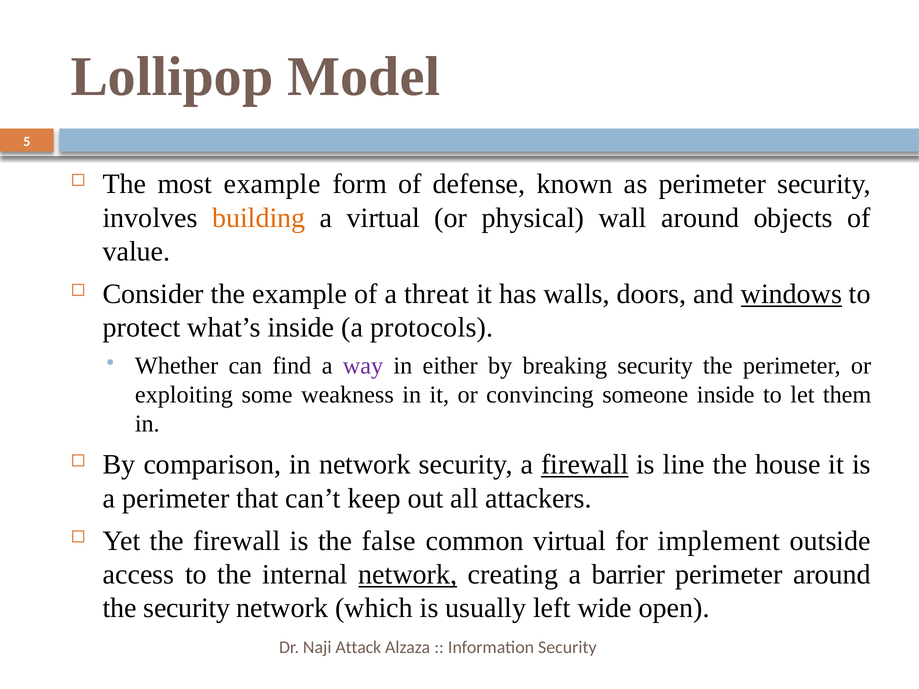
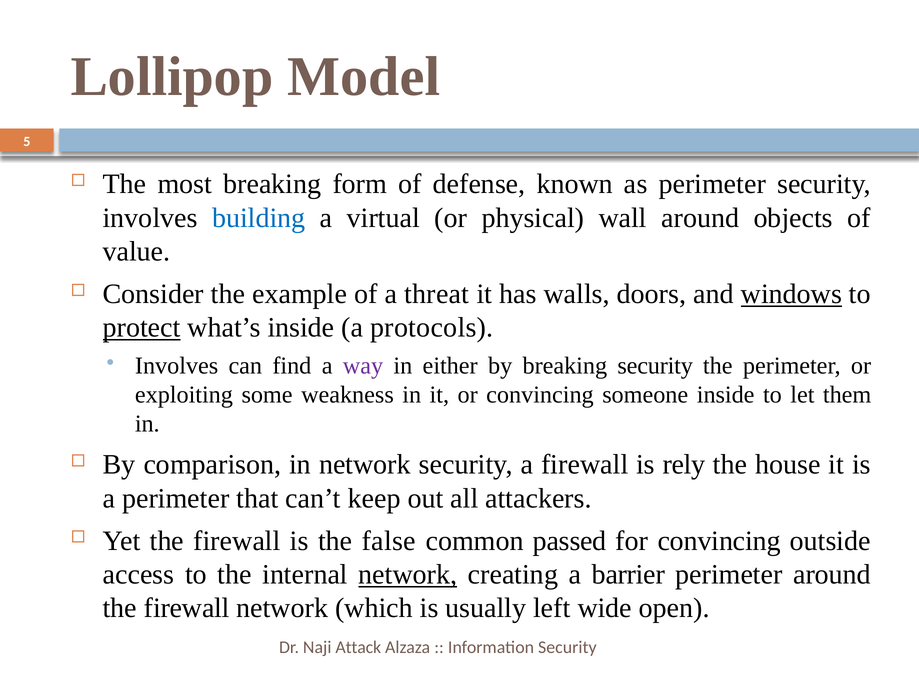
most example: example -> breaking
building colour: orange -> blue
protect underline: none -> present
Whether at (177, 366): Whether -> Involves
firewall at (585, 465) underline: present -> none
line: line -> rely
common virtual: virtual -> passed
for implement: implement -> convincing
security at (187, 608): security -> firewall
